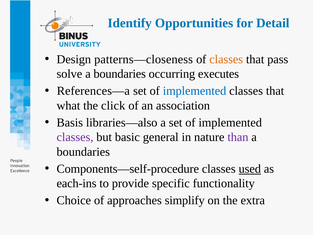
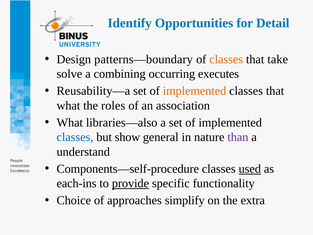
patterns—closeness: patterns—closeness -> patterns—boundary
pass: pass -> take
solve a boundaries: boundaries -> combining
References—a: References—a -> Reusability—a
implemented at (195, 91) colour: blue -> orange
click: click -> roles
Basis at (70, 122): Basis -> What
classes at (75, 137) colour: purple -> blue
basic: basic -> show
boundaries at (83, 152): boundaries -> understand
provide underline: none -> present
